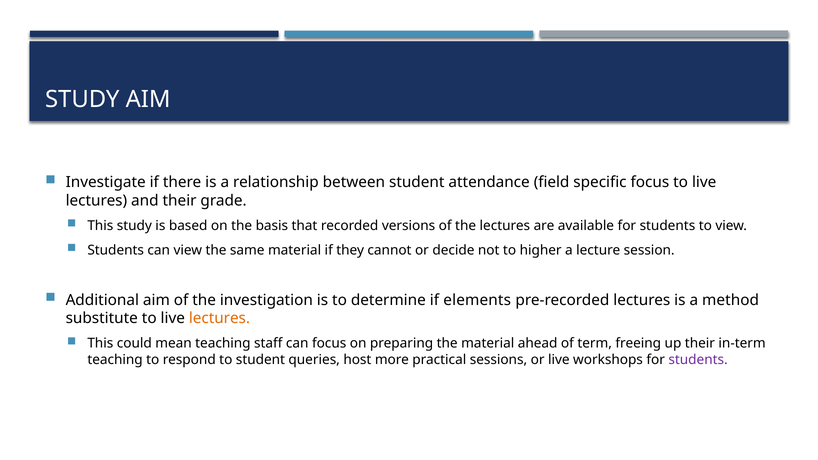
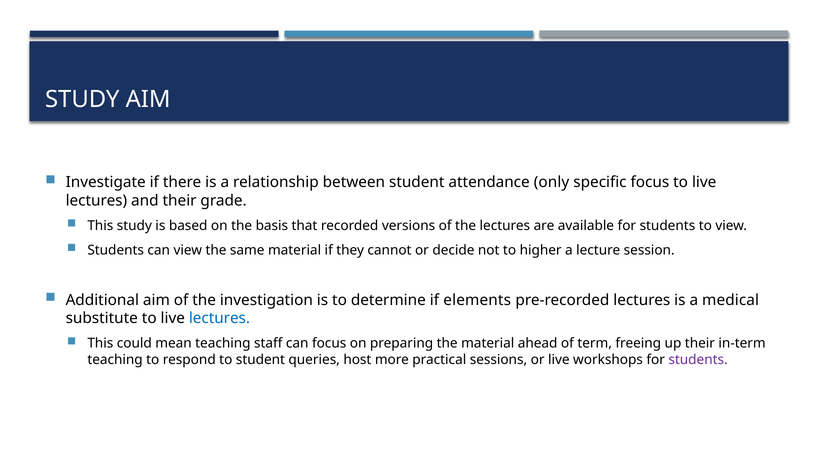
field: field -> only
method: method -> medical
lectures at (219, 318) colour: orange -> blue
